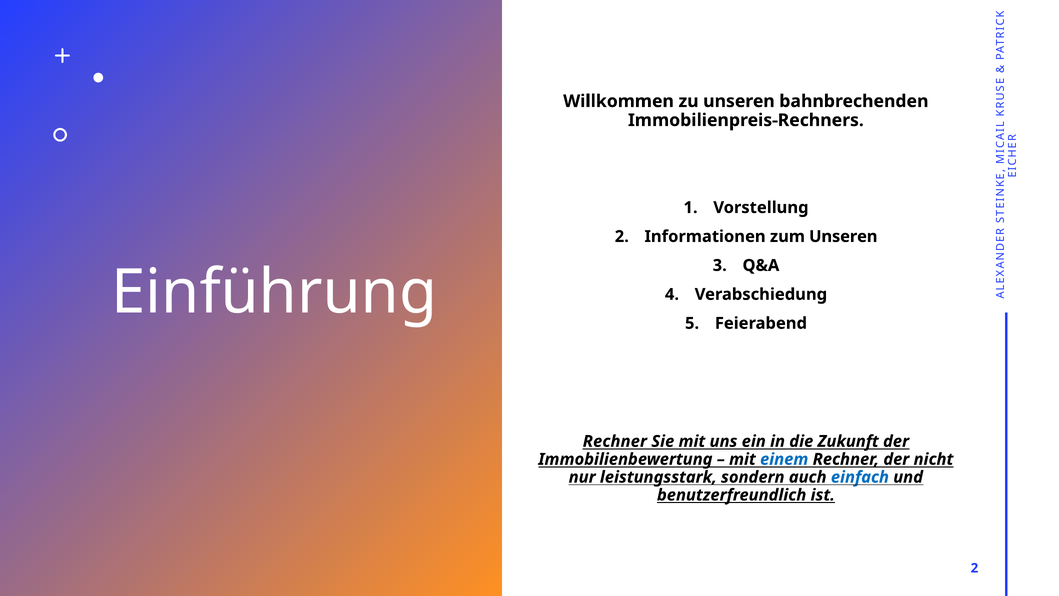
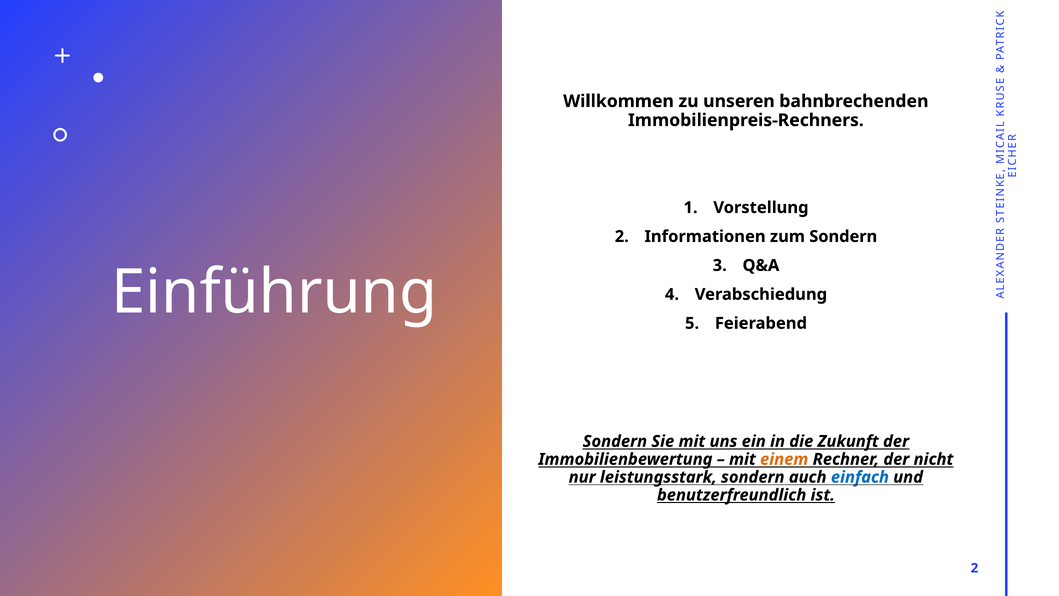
zum Unseren: Unseren -> Sondern
Rechner at (615, 441): Rechner -> Sondern
einem colour: blue -> orange
